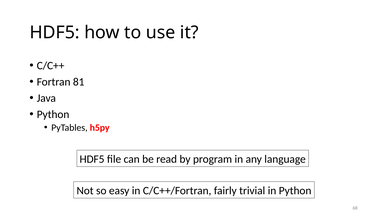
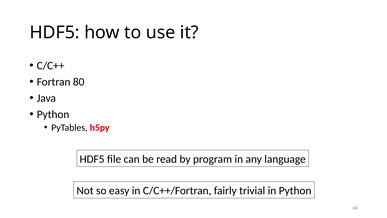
81: 81 -> 80
